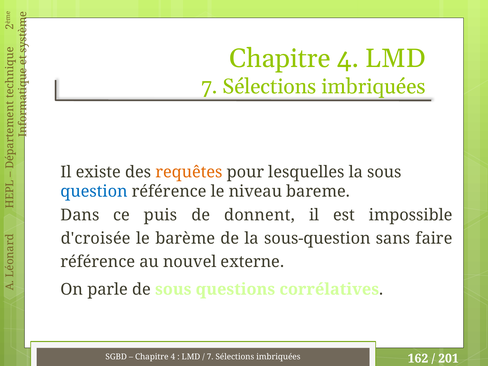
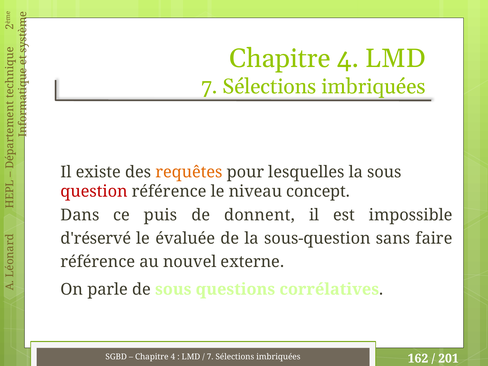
question colour: blue -> red
bareme: bareme -> concept
d'croisée: d'croisée -> d'réservé
barème: barème -> évaluée
